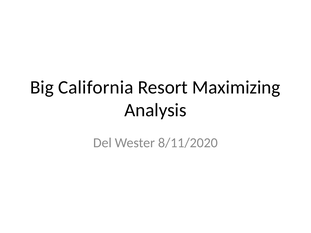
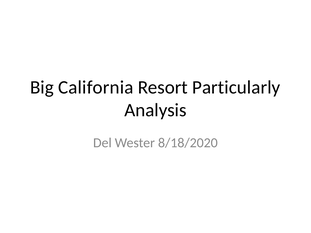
Maximizing: Maximizing -> Particularly
8/11/2020: 8/11/2020 -> 8/18/2020
